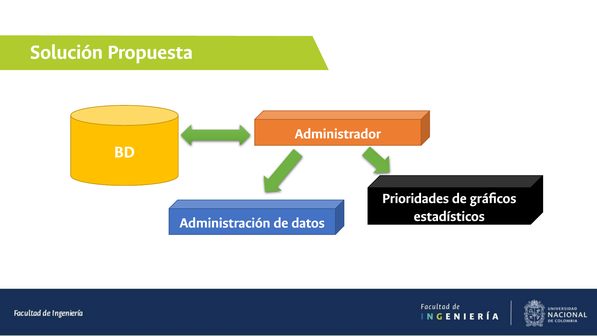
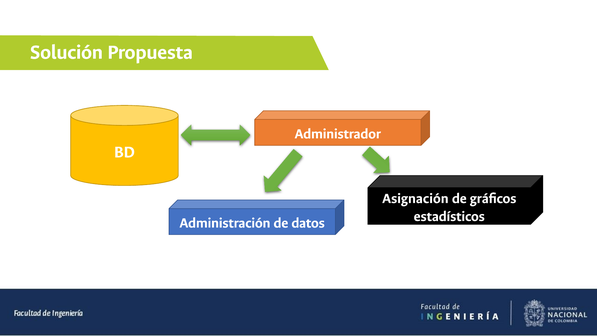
Prioridades: Prioridades -> Asignación
